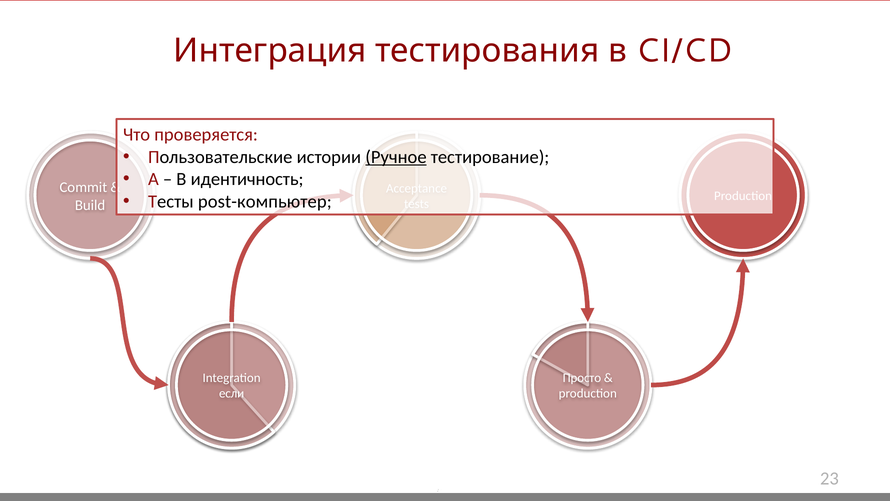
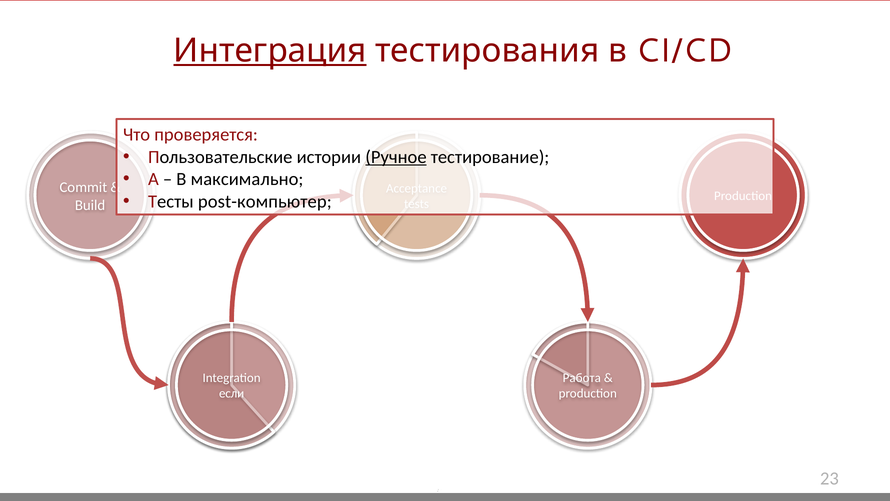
Интеграция underline: none -> present
идентичность: идентичность -> максимально
Просто: Просто -> Работа
